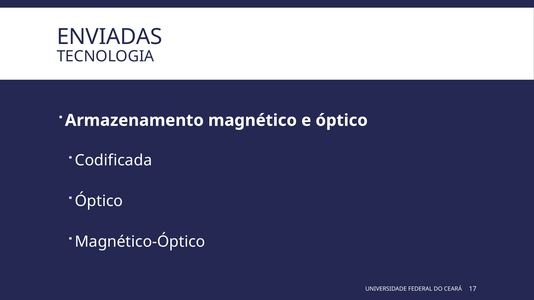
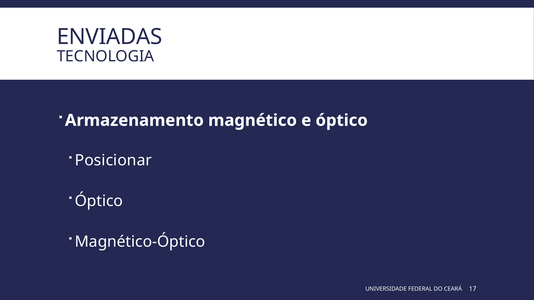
Codificada: Codificada -> Posicionar
